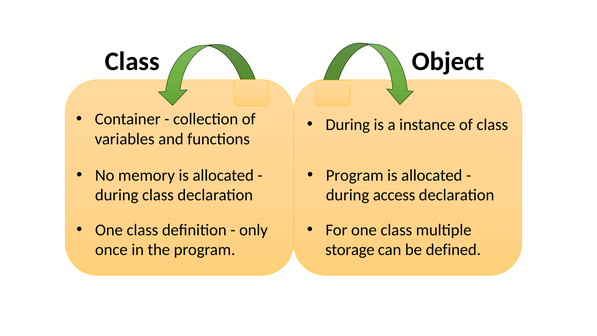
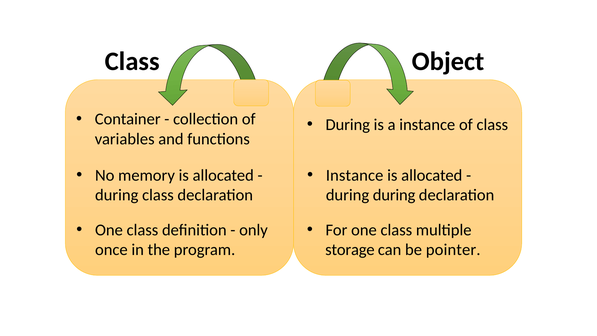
Program at (355, 175): Program -> Instance
during access: access -> during
defined: defined -> pointer
